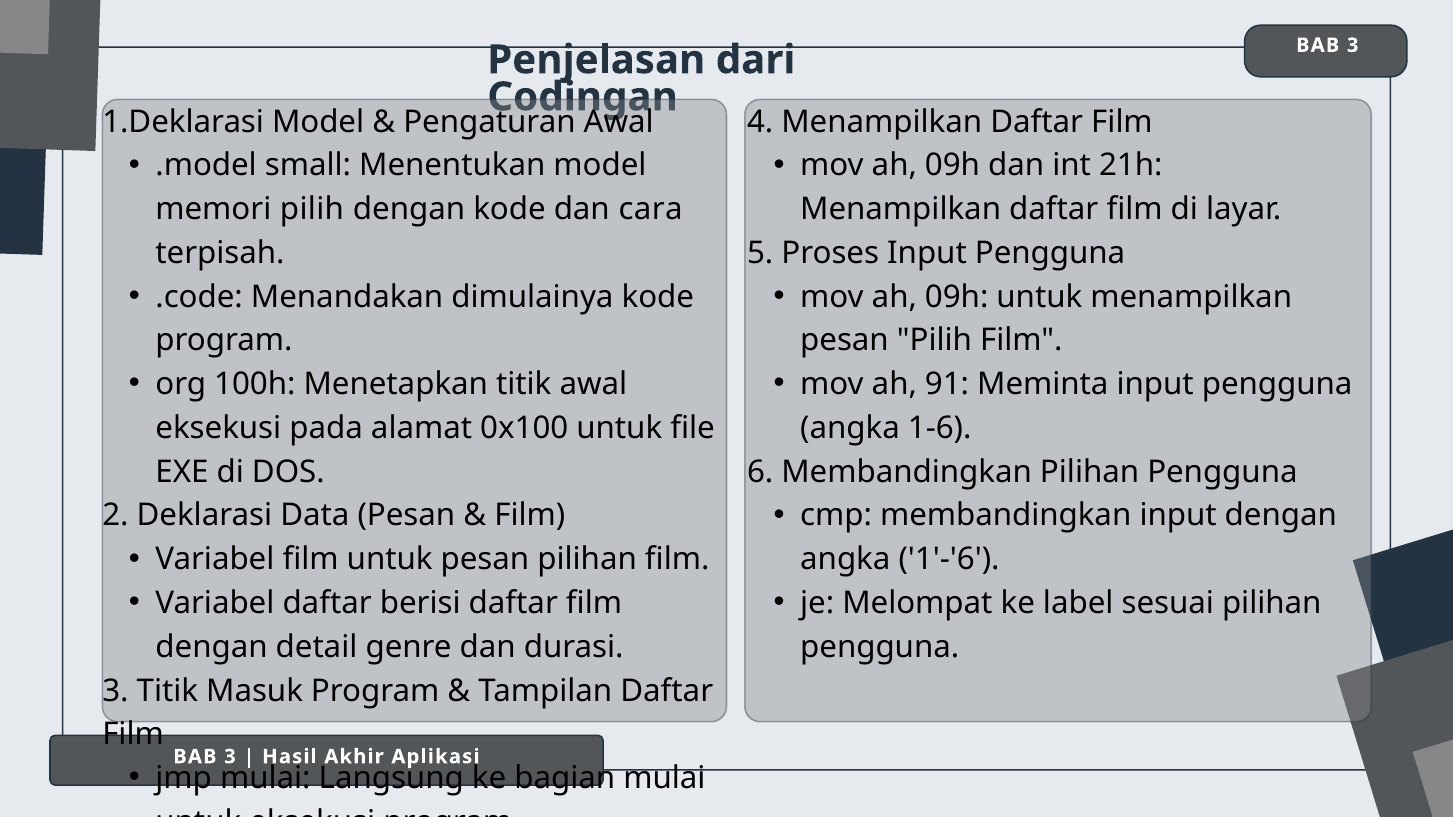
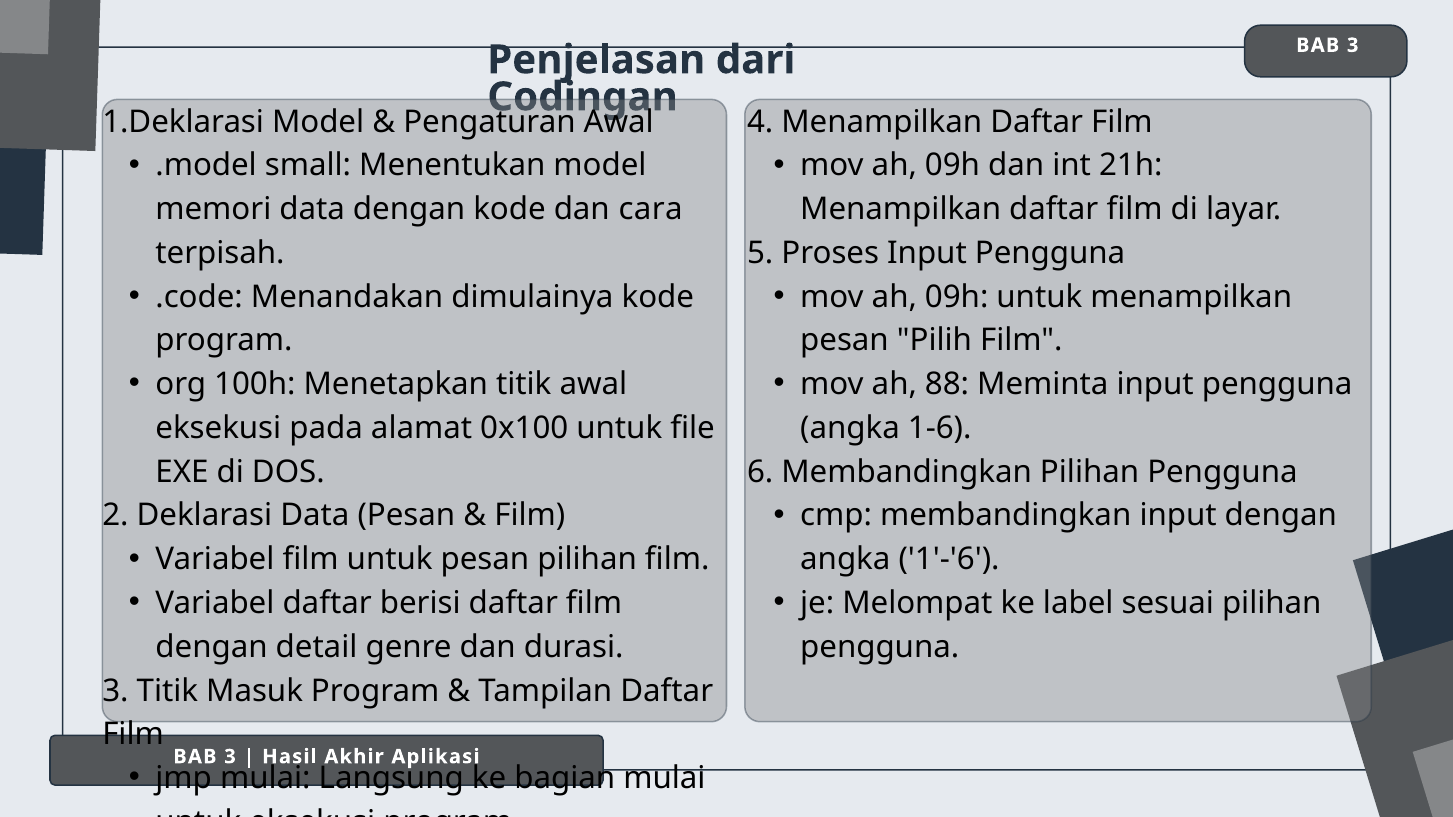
memori pilih: pilih -> data
91: 91 -> 88
